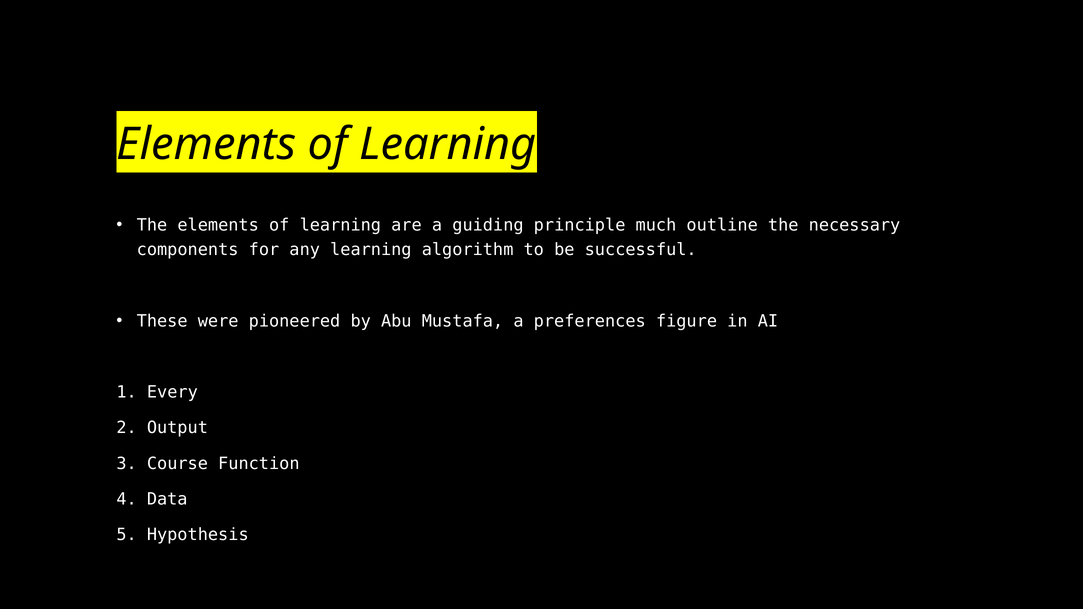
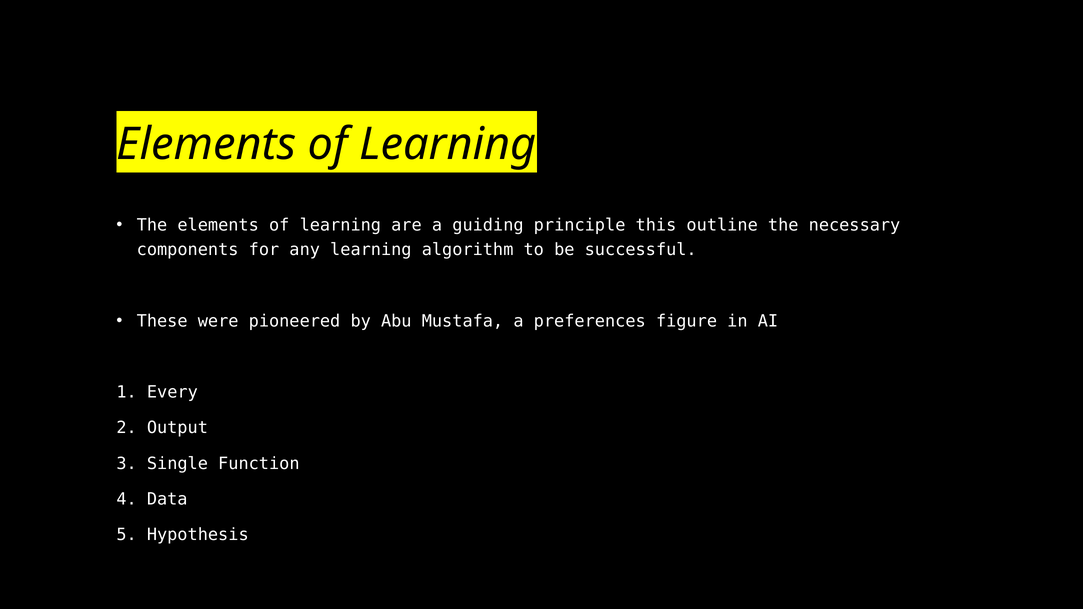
much: much -> this
Course: Course -> Single
